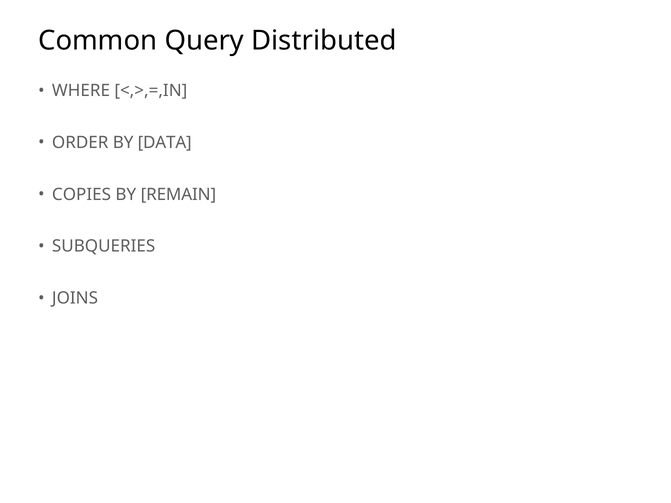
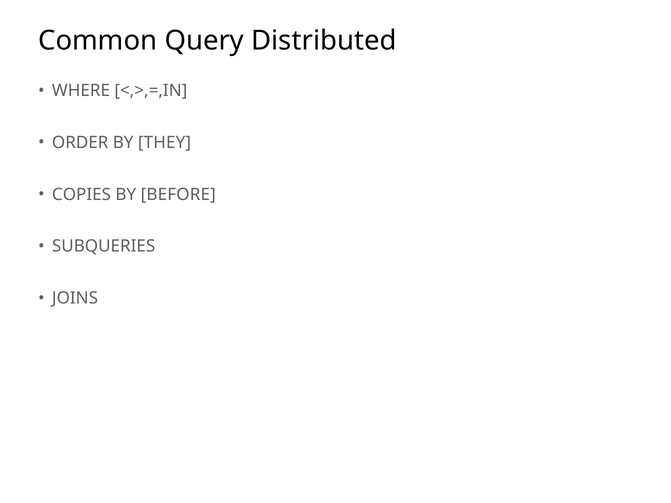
DATA: DATA -> THEY
REMAIN: REMAIN -> BEFORE
